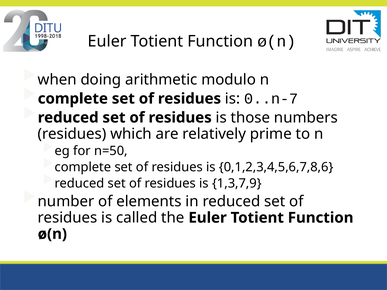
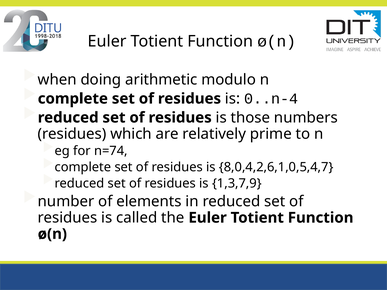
0..n-7: 0..n-7 -> 0..n-4
n=50: n=50 -> n=74
0,1,2,3,4,5,6,7,8,6: 0,1,2,3,4,5,6,7,8,6 -> 8,0,4,2,6,1,0,5,4,7
